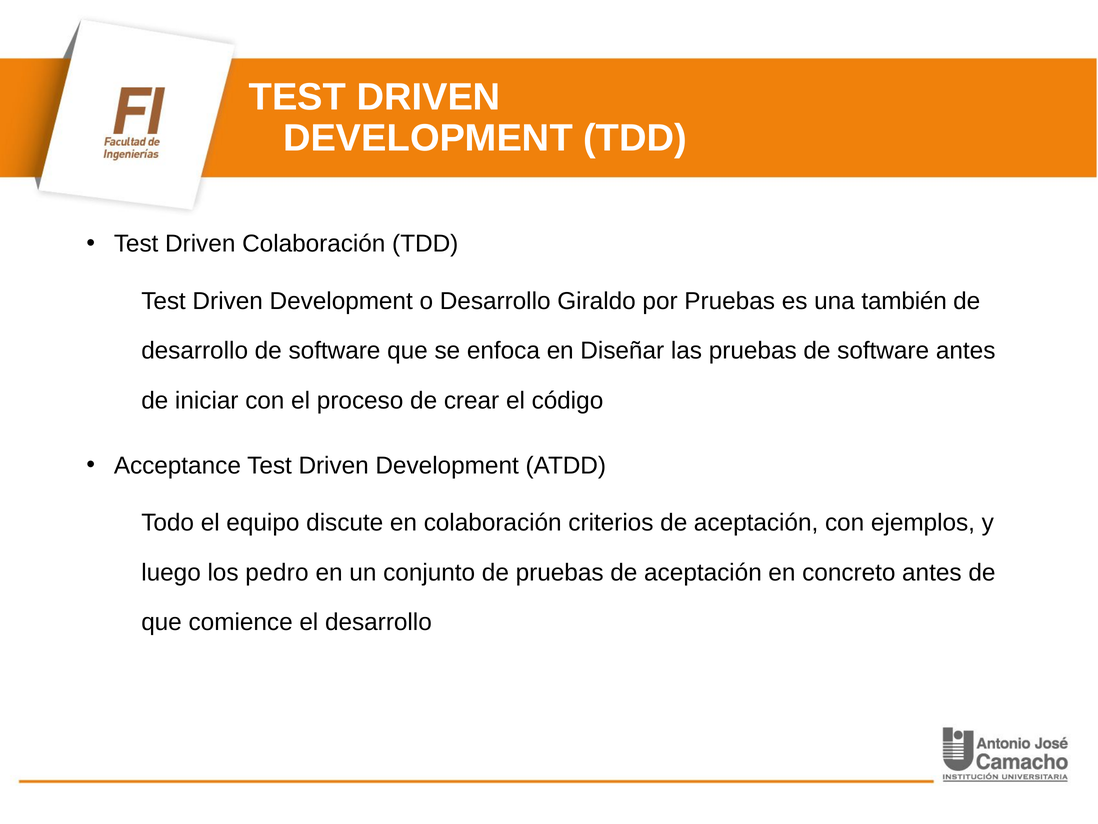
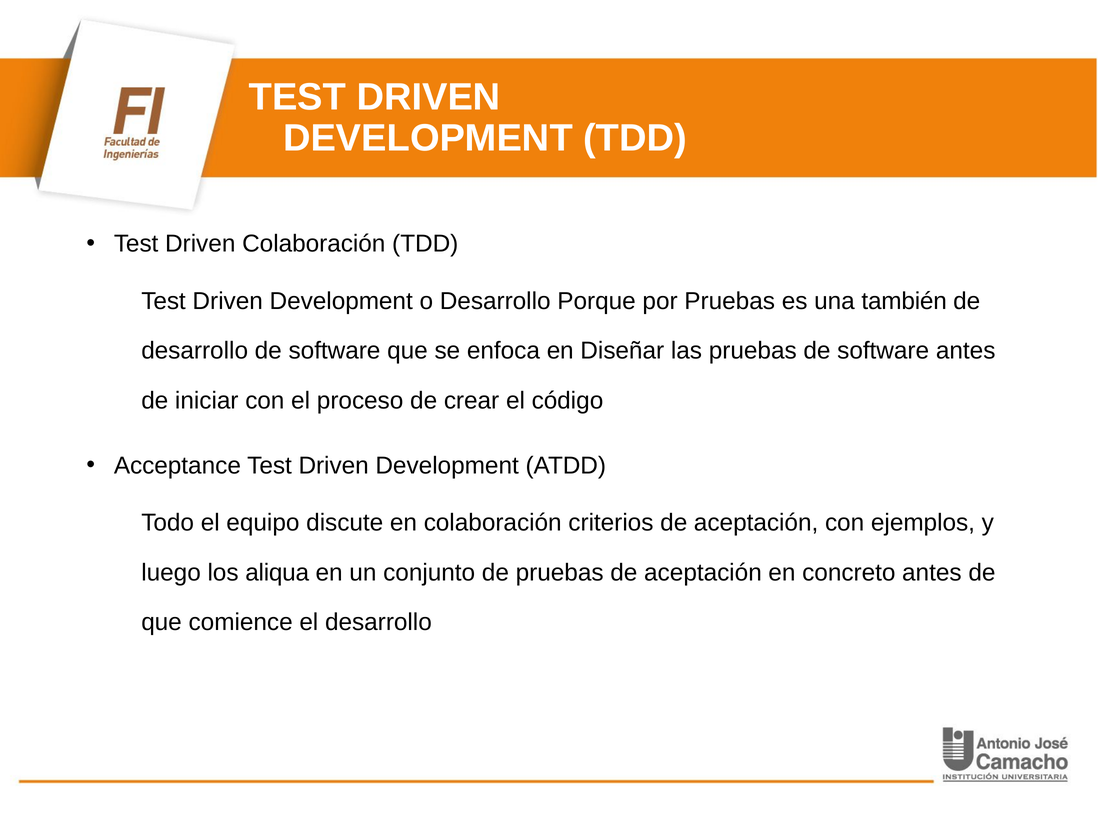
Giraldo: Giraldo -> Porque
pedro: pedro -> aliqua
